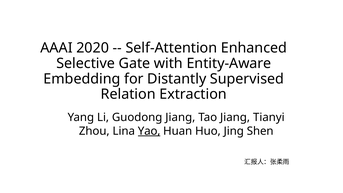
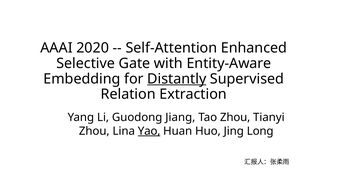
Distantly underline: none -> present
Tao Jiang: Jiang -> Zhou
Shen: Shen -> Long
